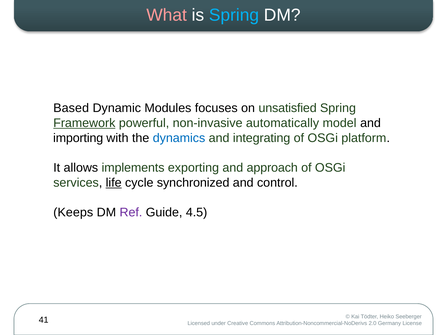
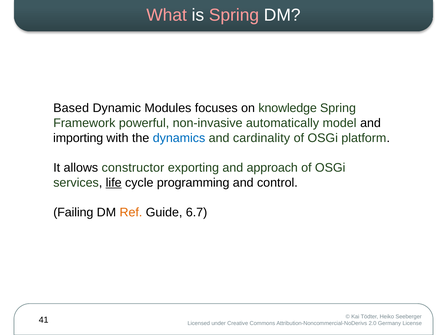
Spring at (234, 15) colour: light blue -> pink
unsatisfied: unsatisfied -> knowledge
Framework underline: present -> none
integrating: integrating -> cardinality
implements: implements -> constructor
synchronized: synchronized -> programming
Keeps: Keeps -> Failing
Ref colour: purple -> orange
4.5: 4.5 -> 6.7
